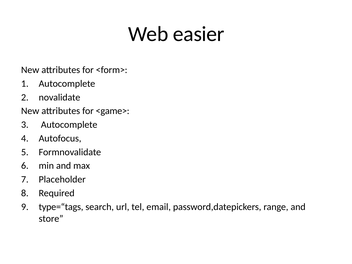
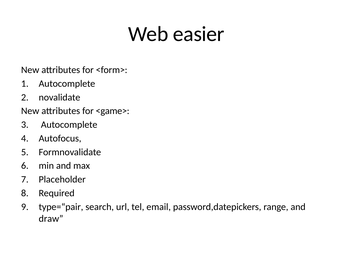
type=“tags: type=“tags -> type=“pair
store: store -> draw
